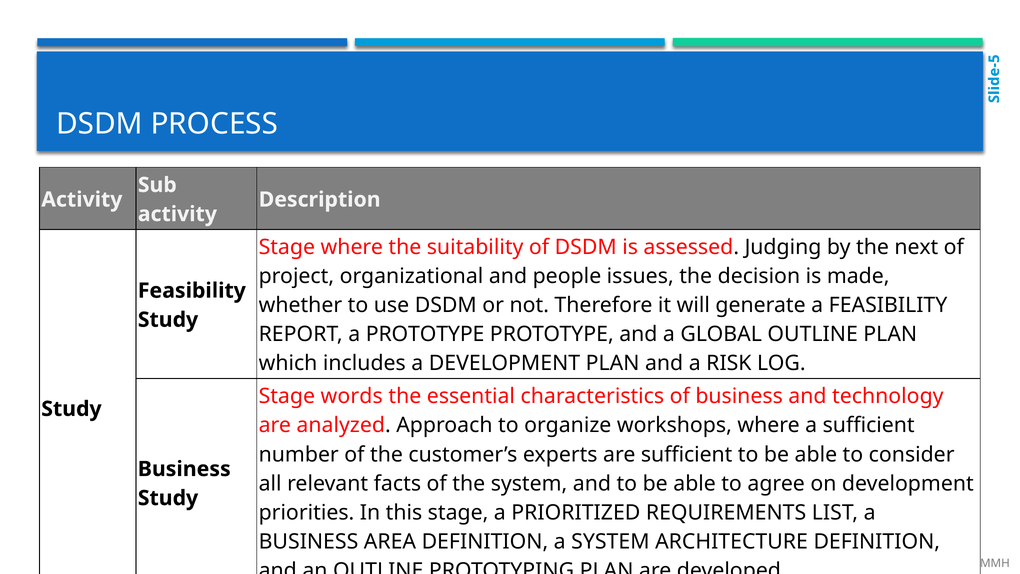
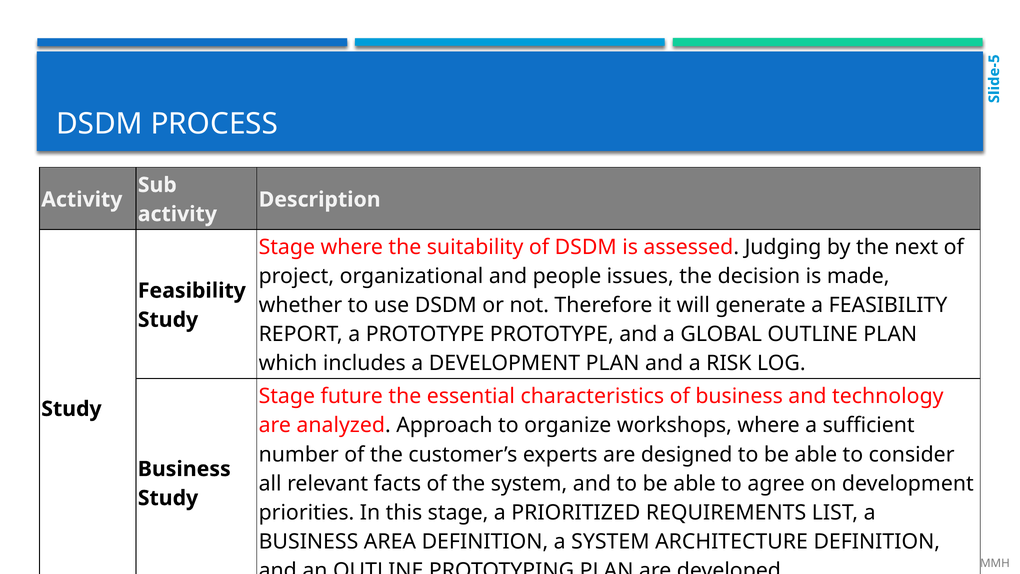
words: words -> future
are sufficient: sufficient -> designed
